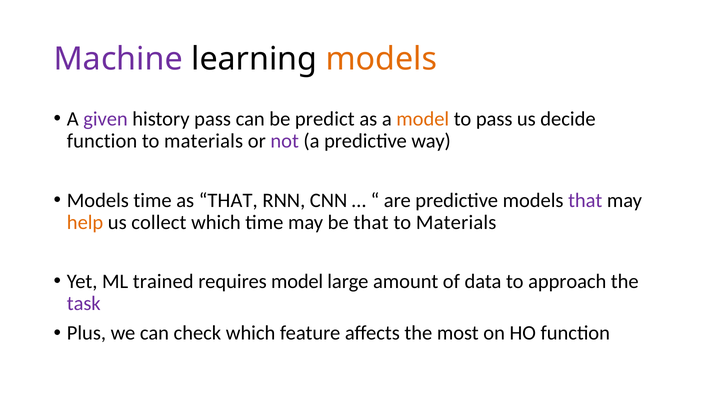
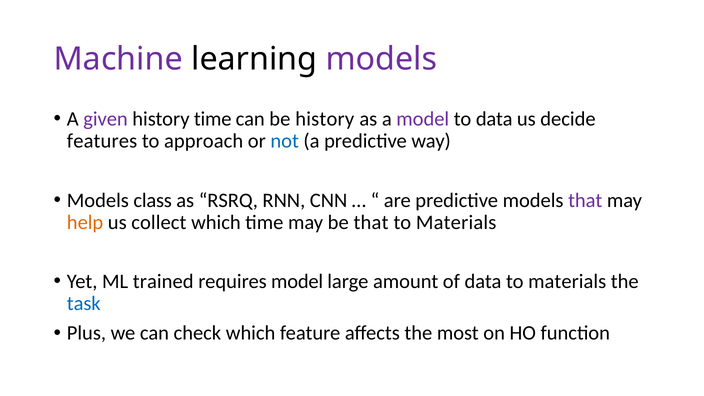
models at (381, 59) colour: orange -> purple
history pass: pass -> time
be predict: predict -> history
model at (423, 119) colour: orange -> purple
to pass: pass -> data
function at (102, 141): function -> features
materials at (204, 141): materials -> approach
not colour: purple -> blue
Models time: time -> class
as THAT: THAT -> RSRQ
data to approach: approach -> materials
task colour: purple -> blue
